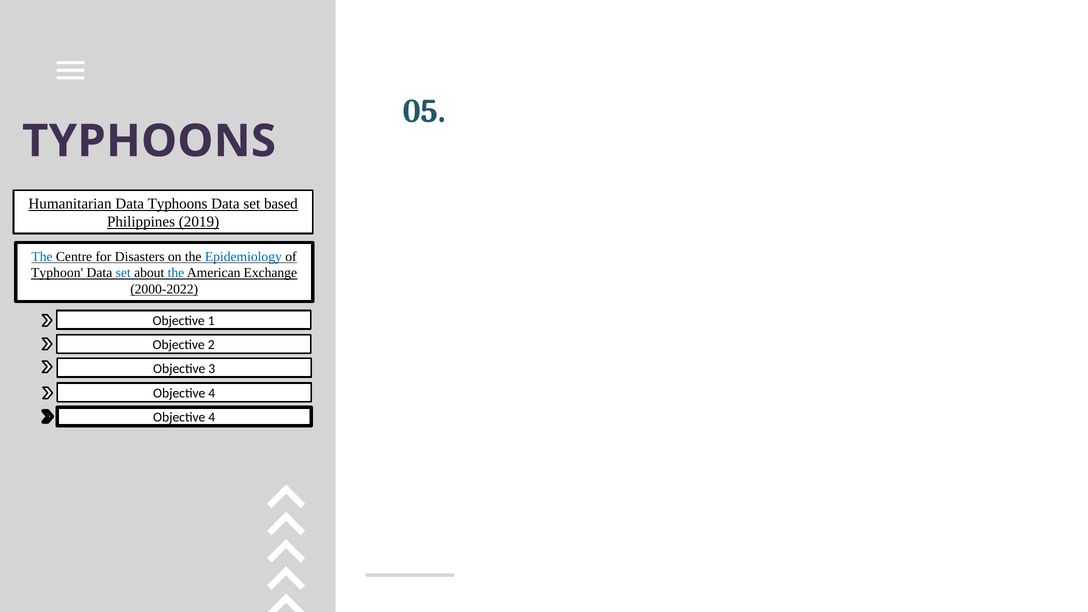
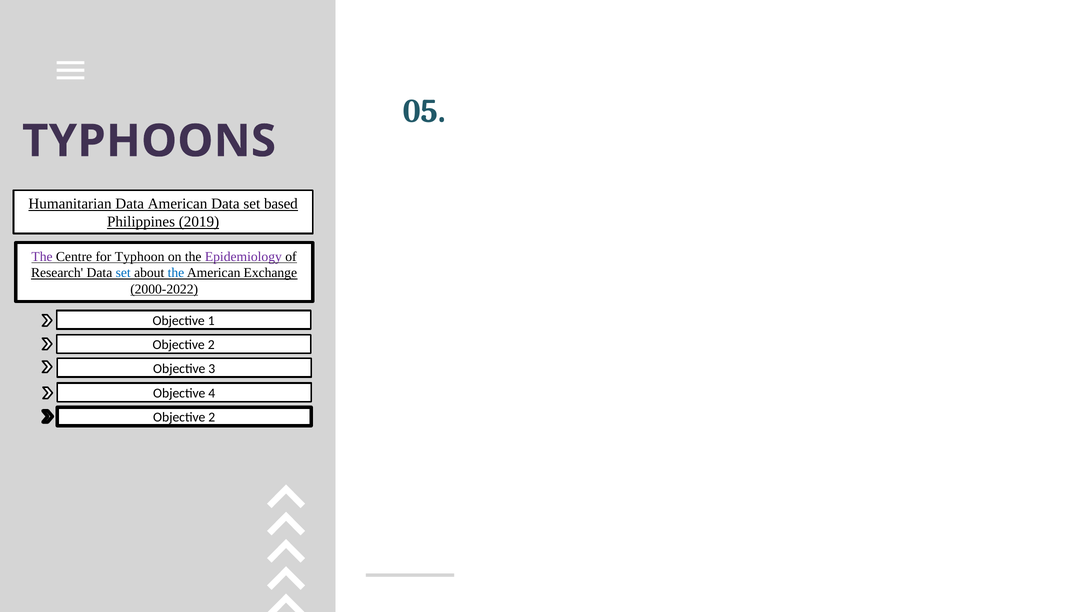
Data Typhoons: Typhoons -> American
The at (42, 257) colour: blue -> purple
Disasters: Disasters -> Typhoon
Epidemiology colour: blue -> purple
Typhoon: Typhoon -> Research
4 at (212, 417): 4 -> 2
